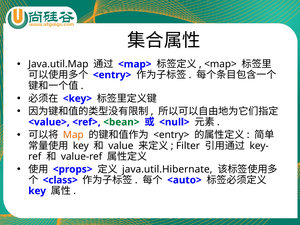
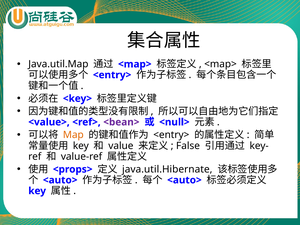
<bean> colour: green -> purple
Filter: Filter -> False
<class> at (60, 180): <class> -> <auto>
